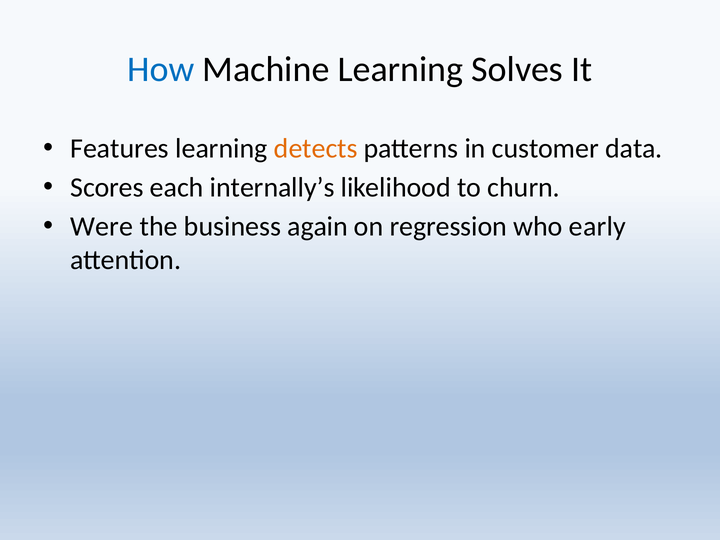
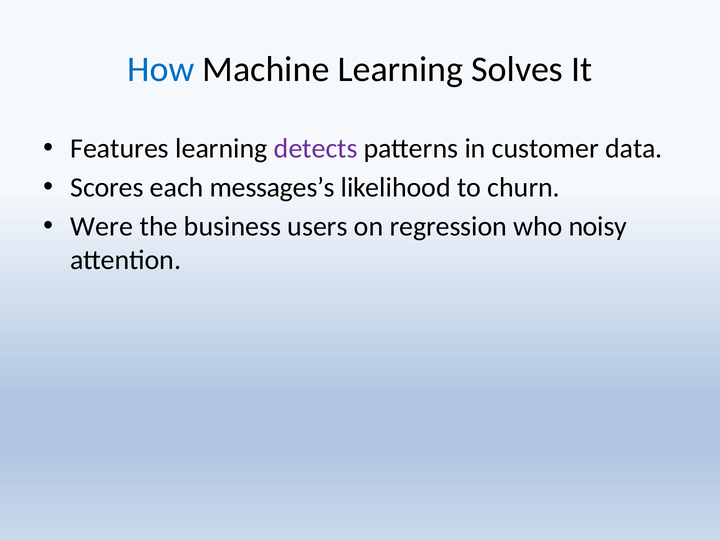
detects colour: orange -> purple
internally’s: internally’s -> messages’s
again: again -> users
early: early -> noisy
